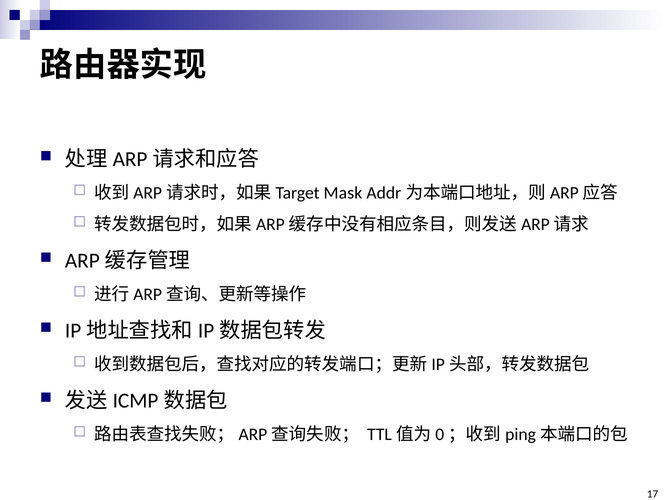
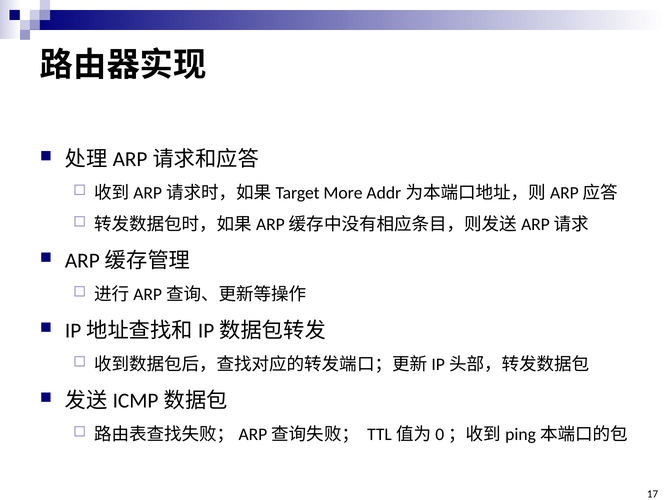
Mask: Mask -> More
